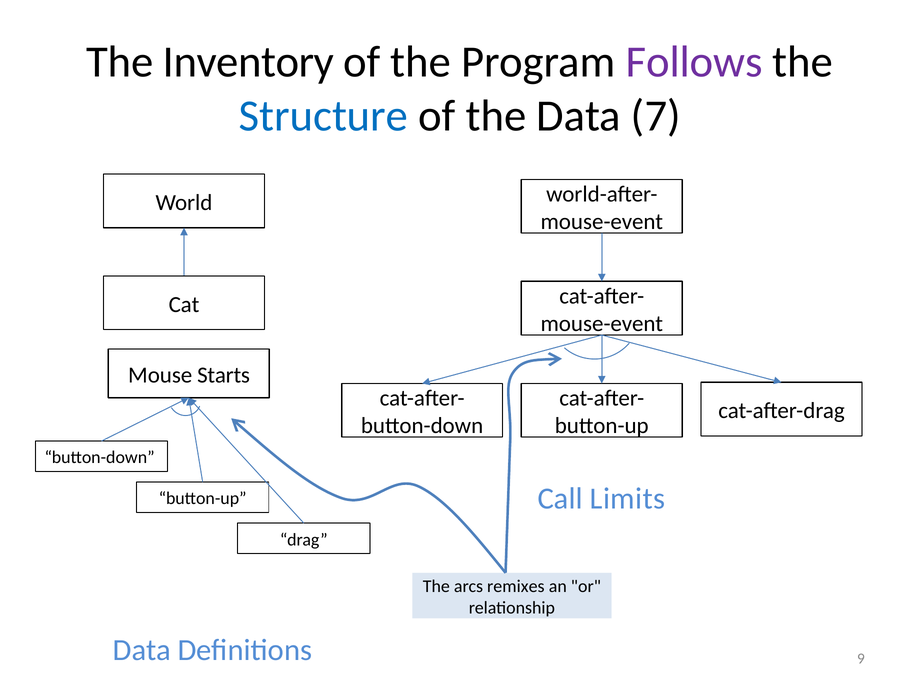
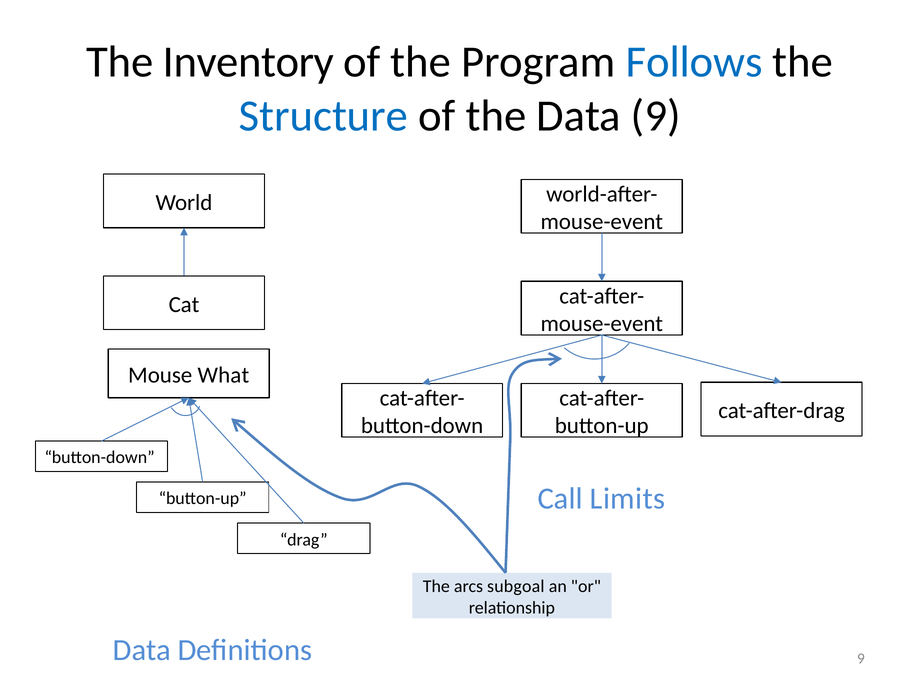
Follows colour: purple -> blue
Data 7: 7 -> 9
Starts: Starts -> What
remixes: remixes -> subgoal
